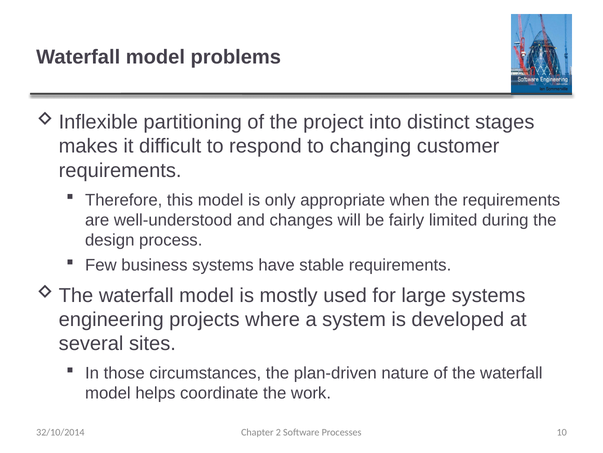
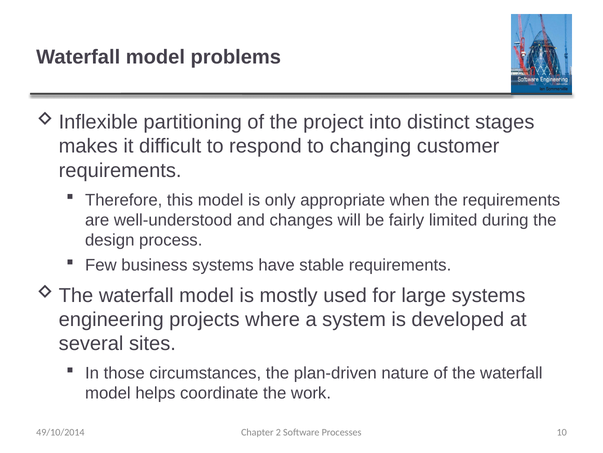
32/10/2014: 32/10/2014 -> 49/10/2014
